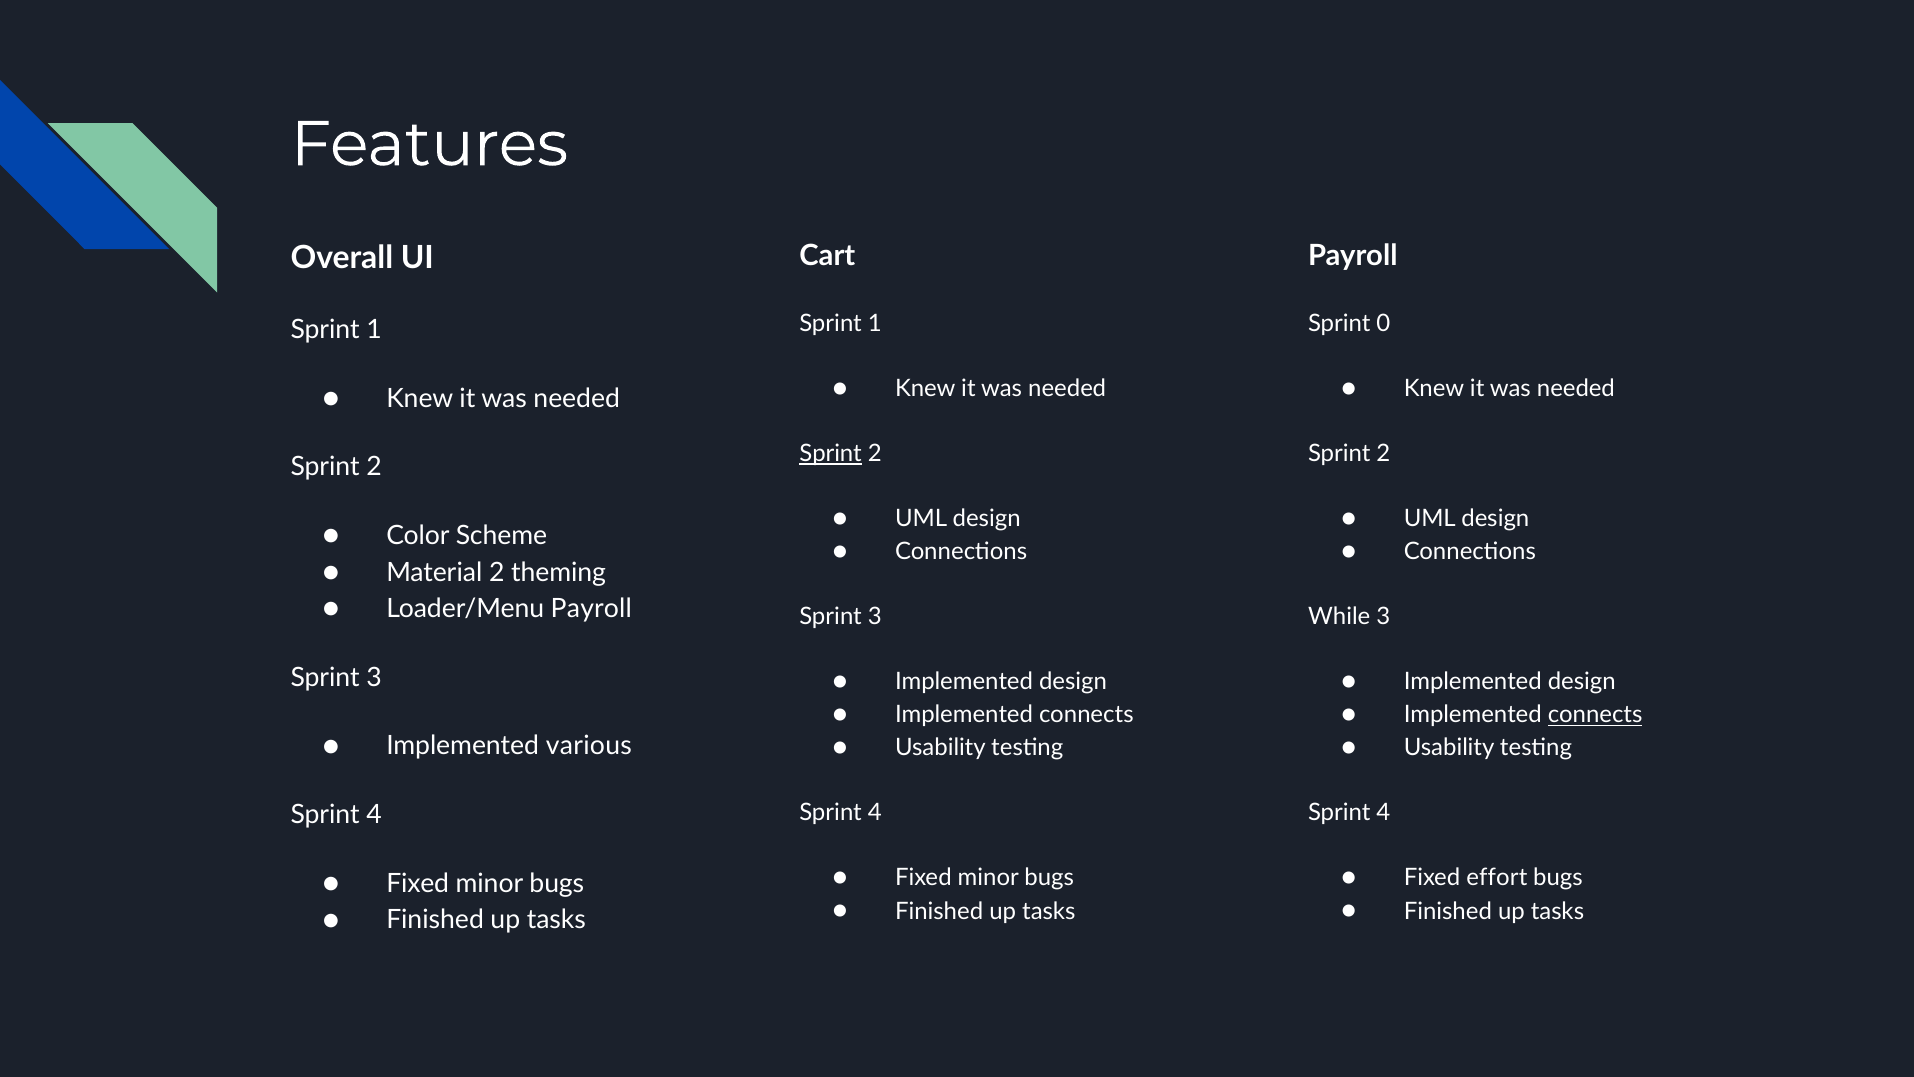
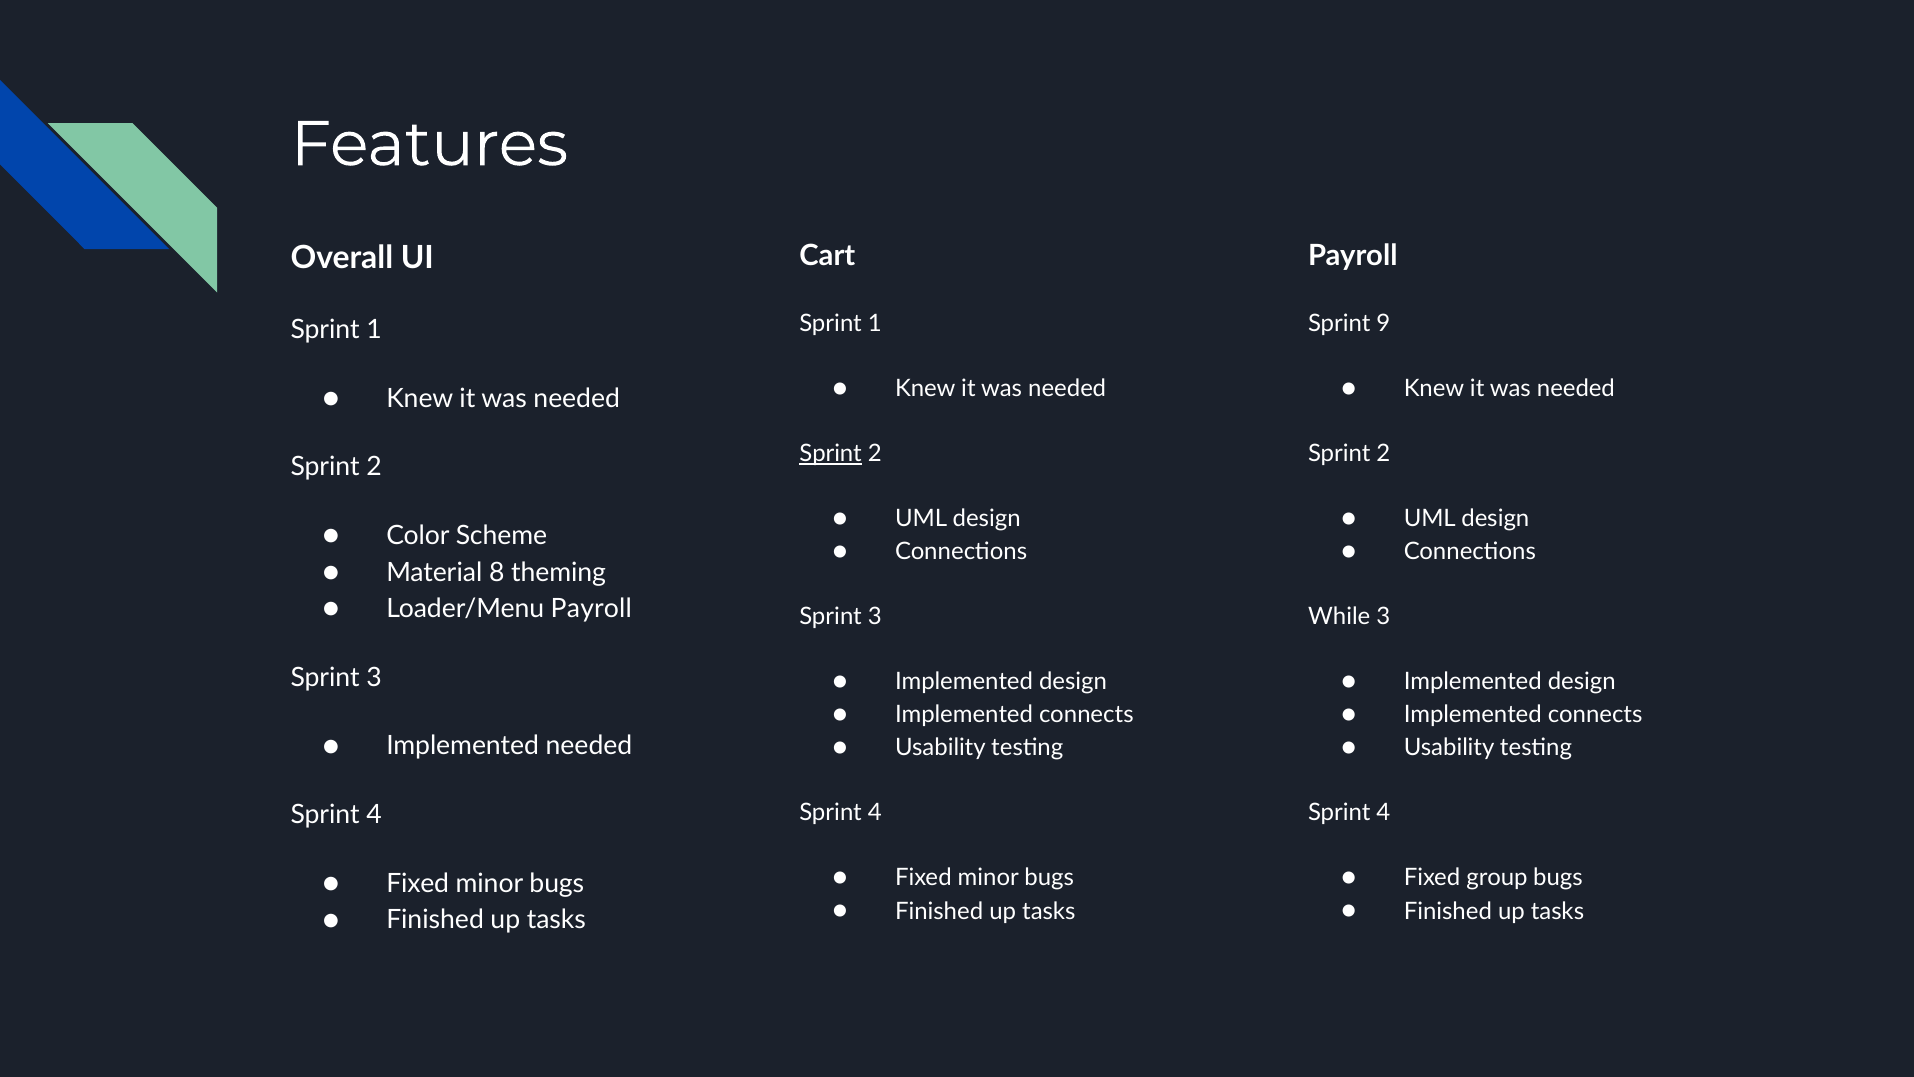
0: 0 -> 9
Material 2: 2 -> 8
connects at (1595, 715) underline: present -> none
Implemented various: various -> needed
effort: effort -> group
